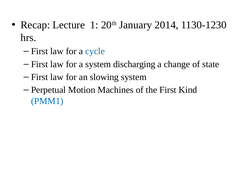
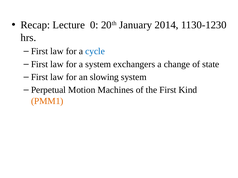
1: 1 -> 0
discharging: discharging -> exchangers
PMM1 colour: blue -> orange
